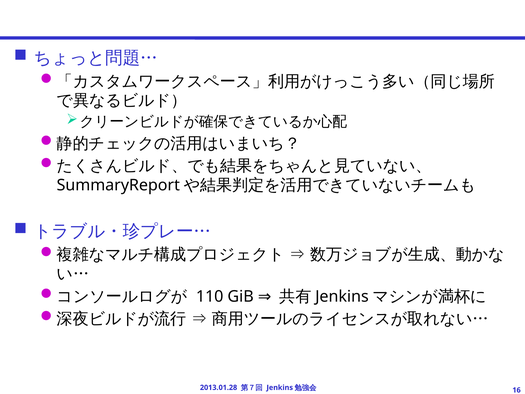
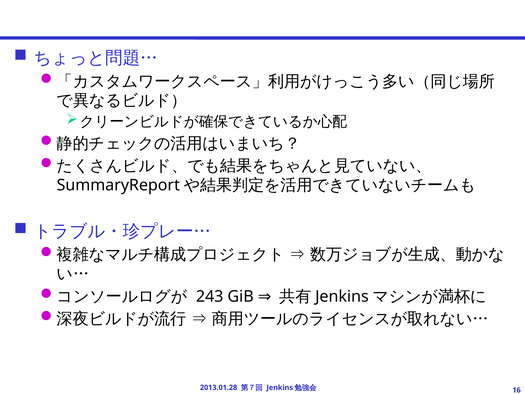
110: 110 -> 243
